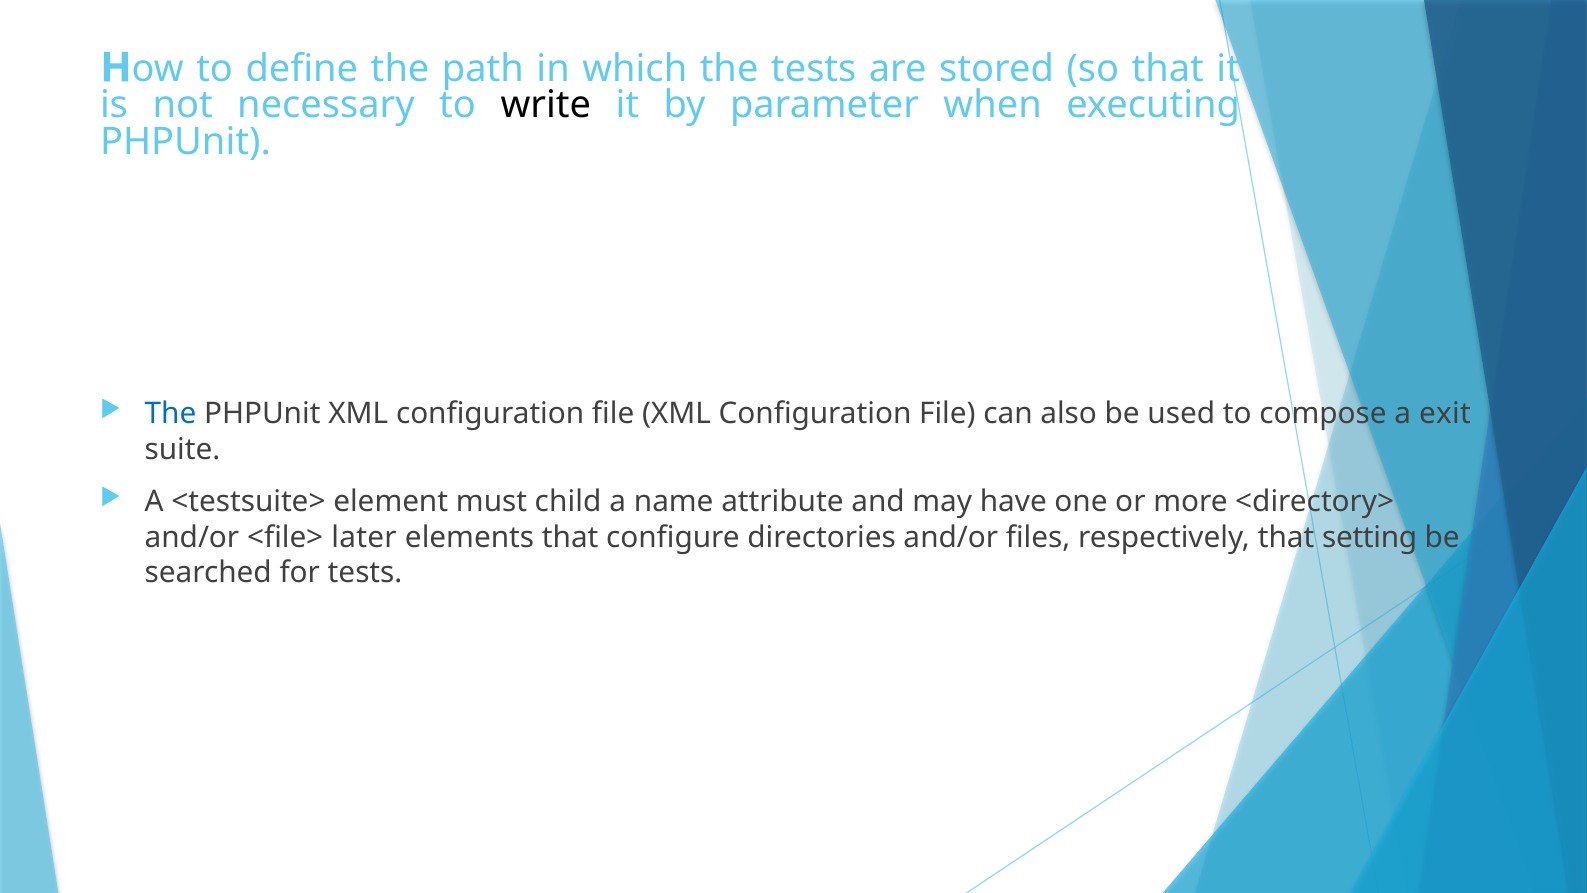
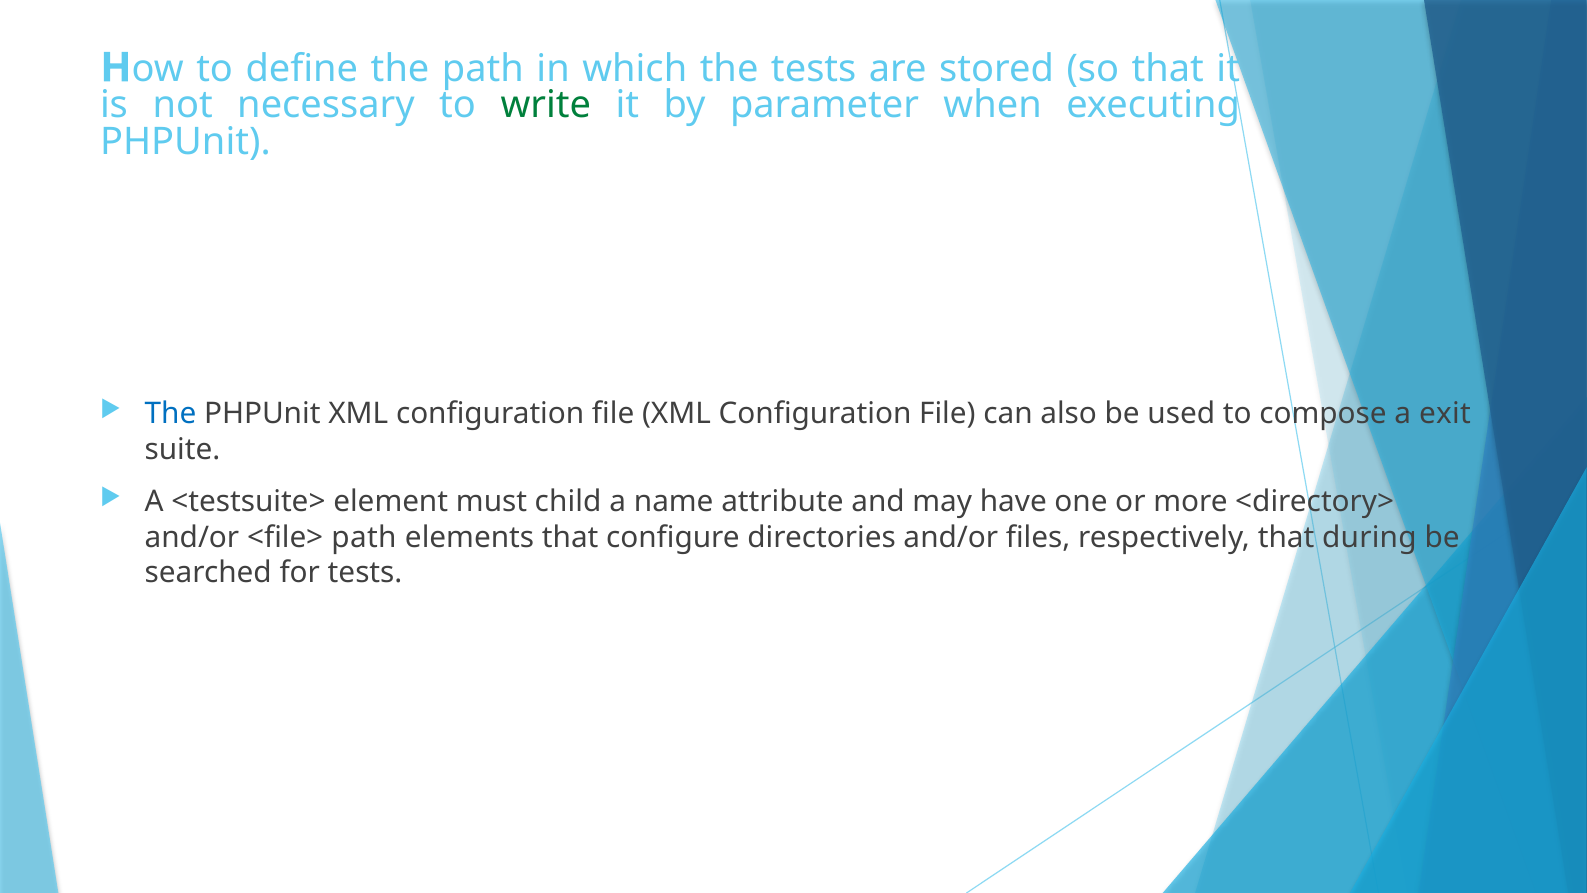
write colour: black -> green
<file> later: later -> path
setting: setting -> during
